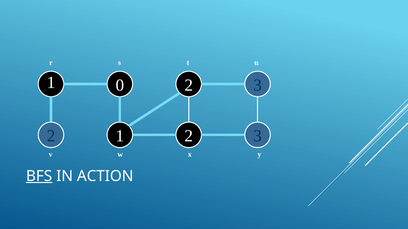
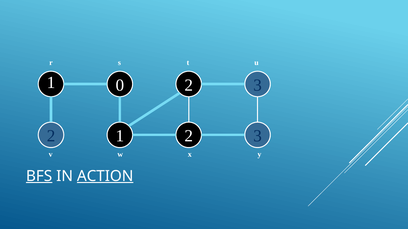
ACTION underline: none -> present
